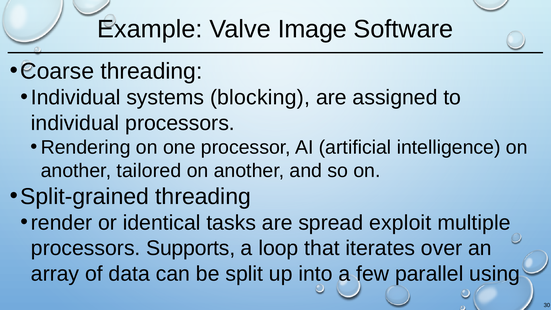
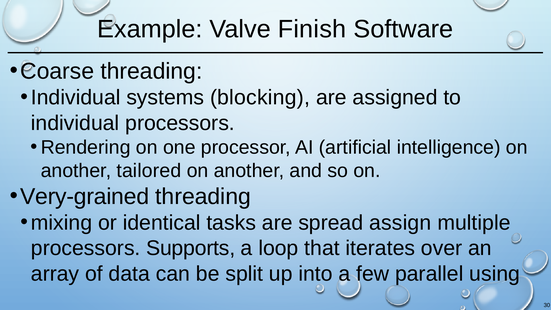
Image: Image -> Finish
Split-grained: Split-grained -> Very-grained
render: render -> mixing
exploit: exploit -> assign
